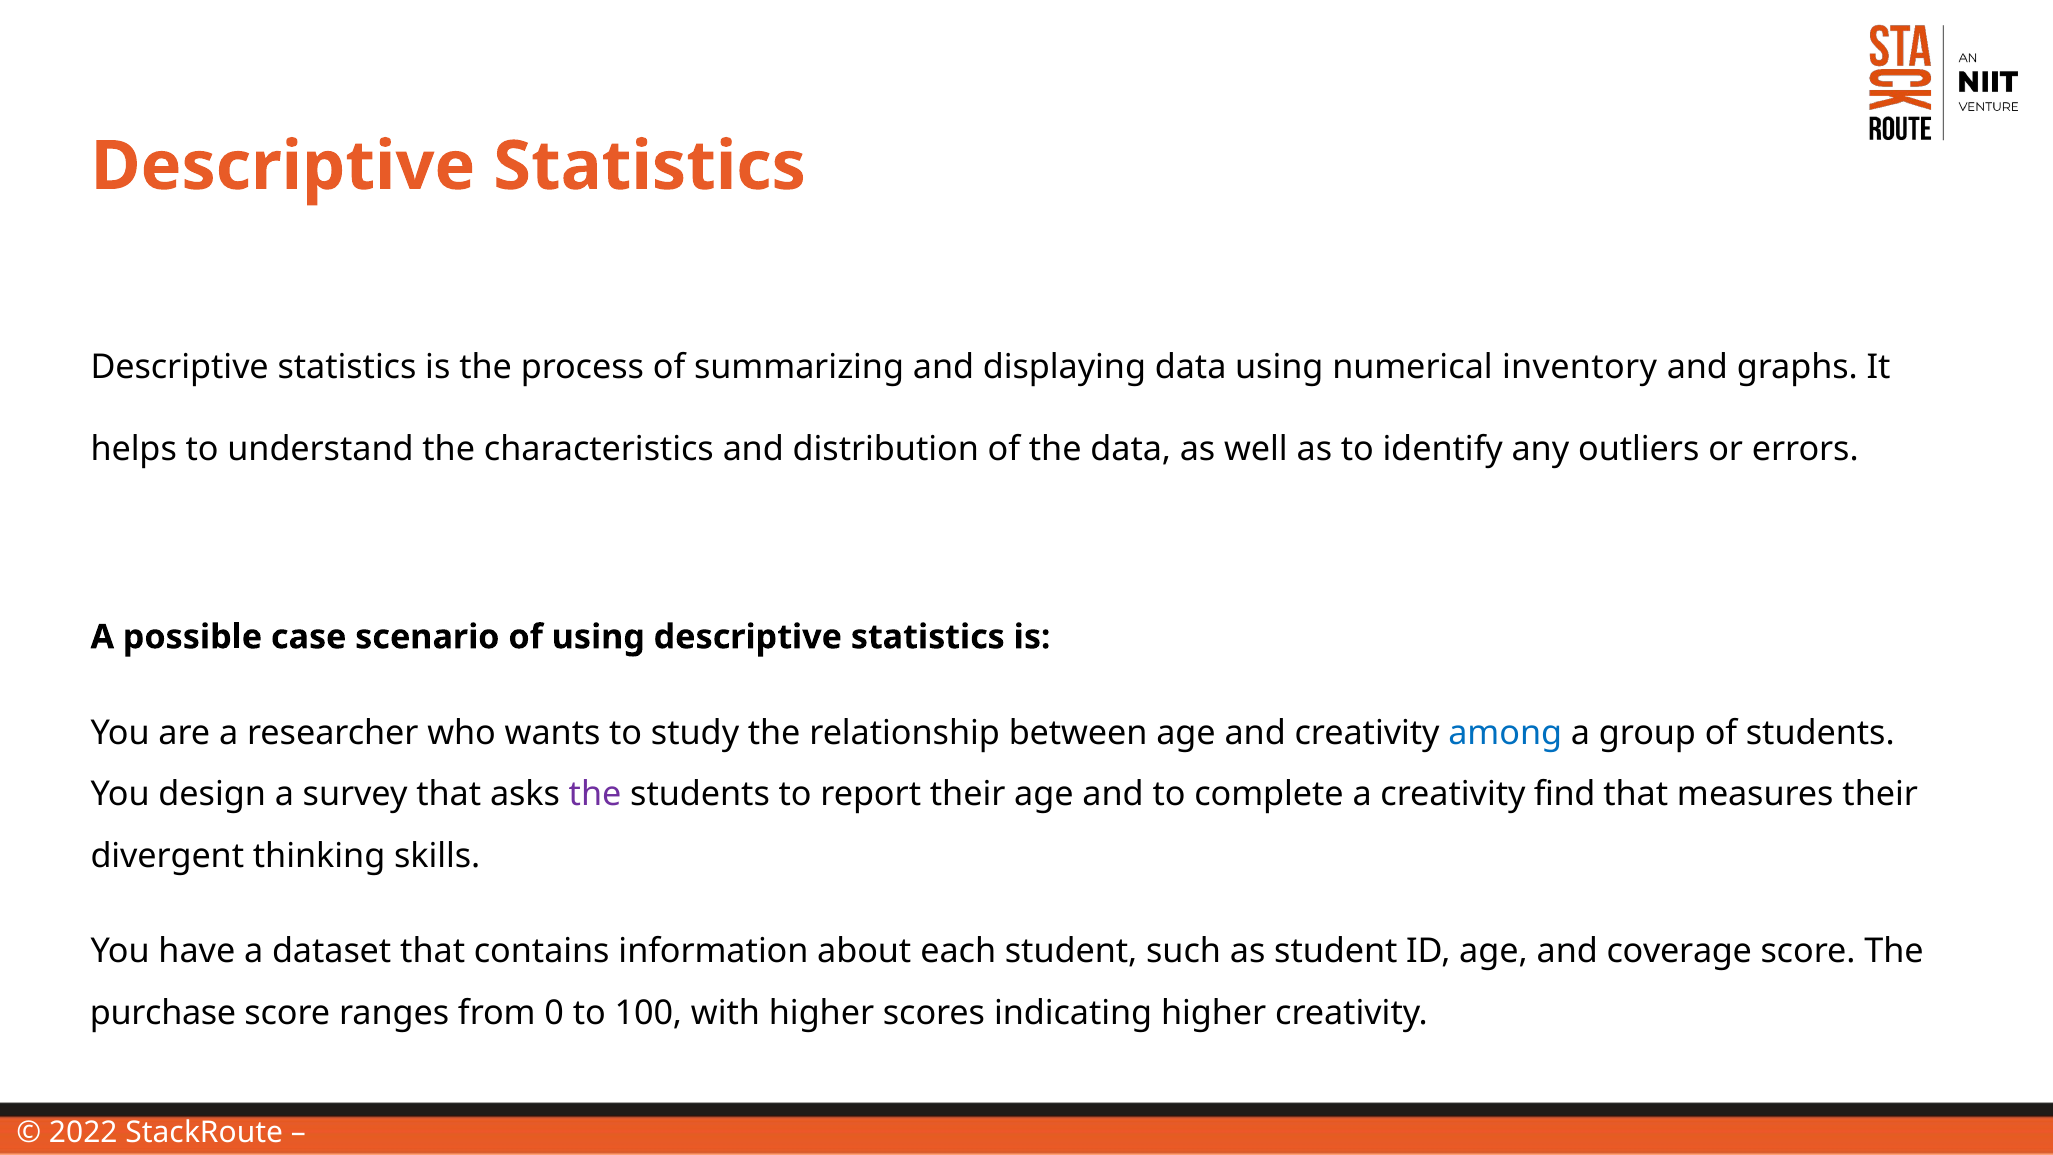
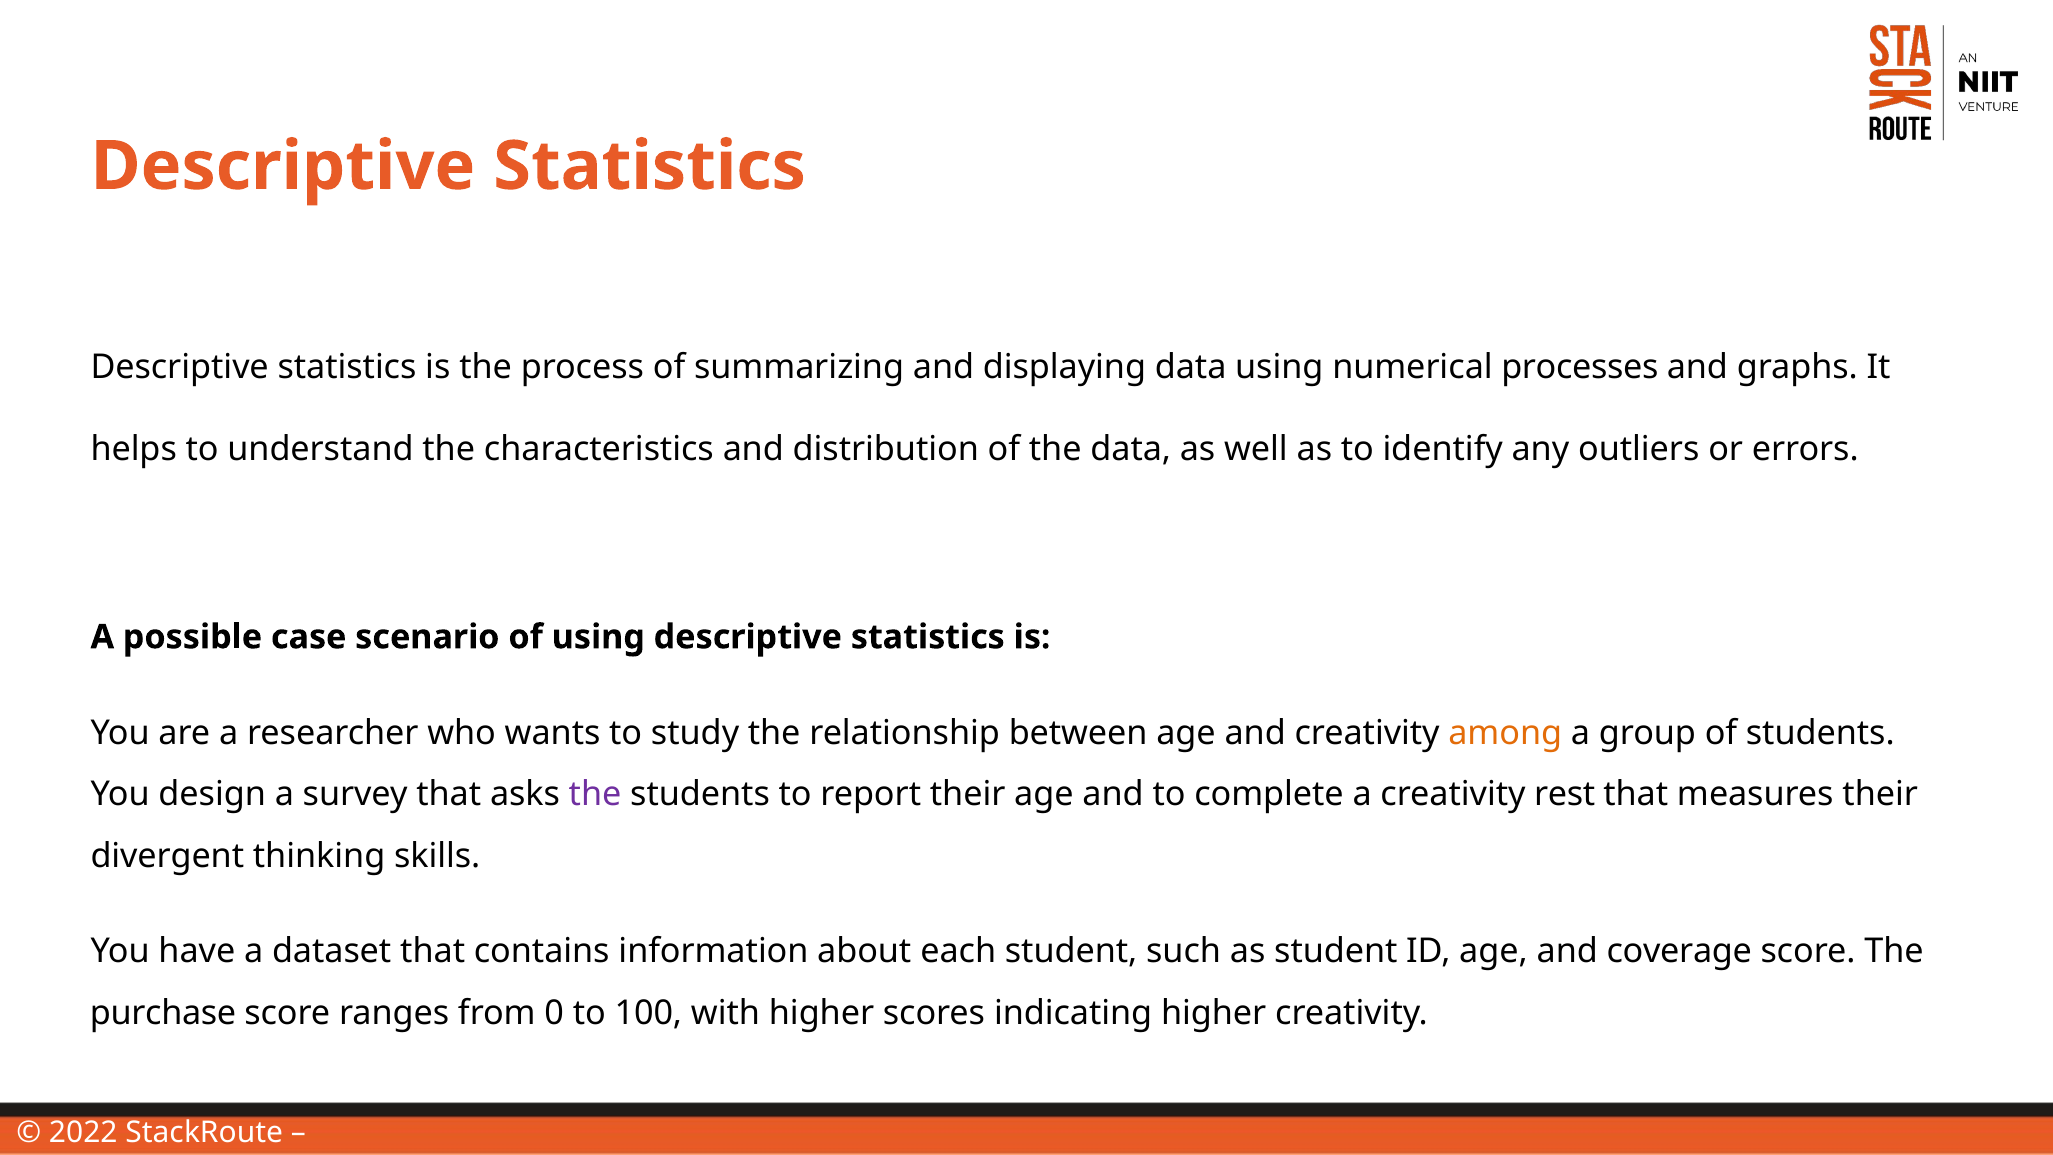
inventory: inventory -> processes
among colour: blue -> orange
find: find -> rest
